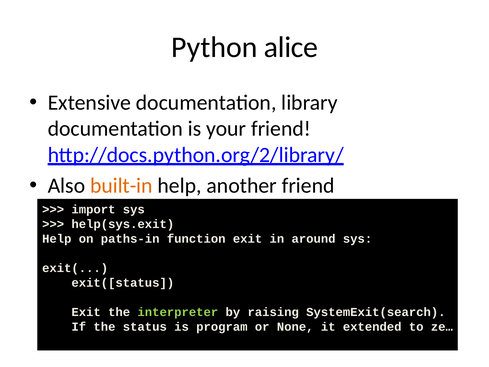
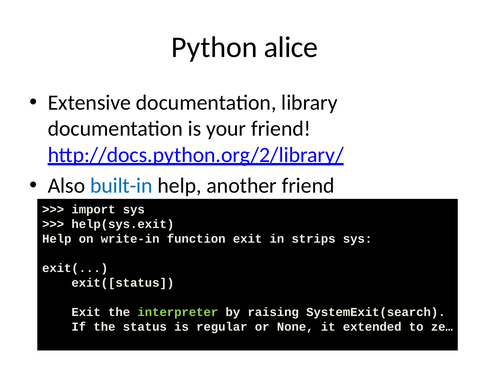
built-in colour: orange -> blue
paths-in: paths-in -> write-in
around: around -> strips
program: program -> regular
